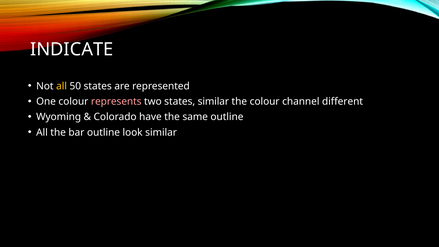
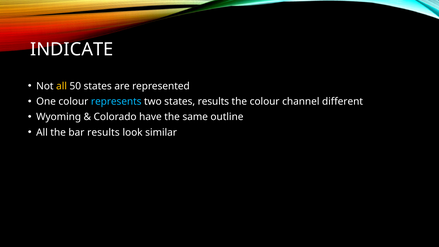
represents colour: pink -> light blue
states similar: similar -> results
bar outline: outline -> results
